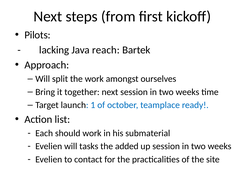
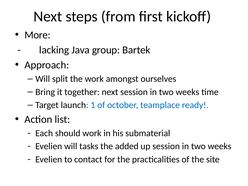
Pilots: Pilots -> More
reach: reach -> group
